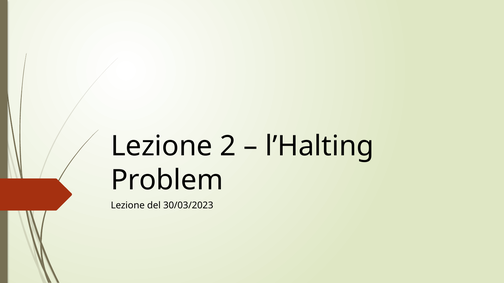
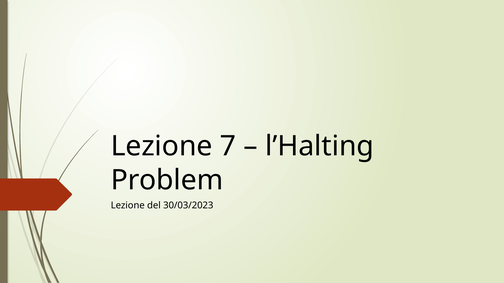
2: 2 -> 7
